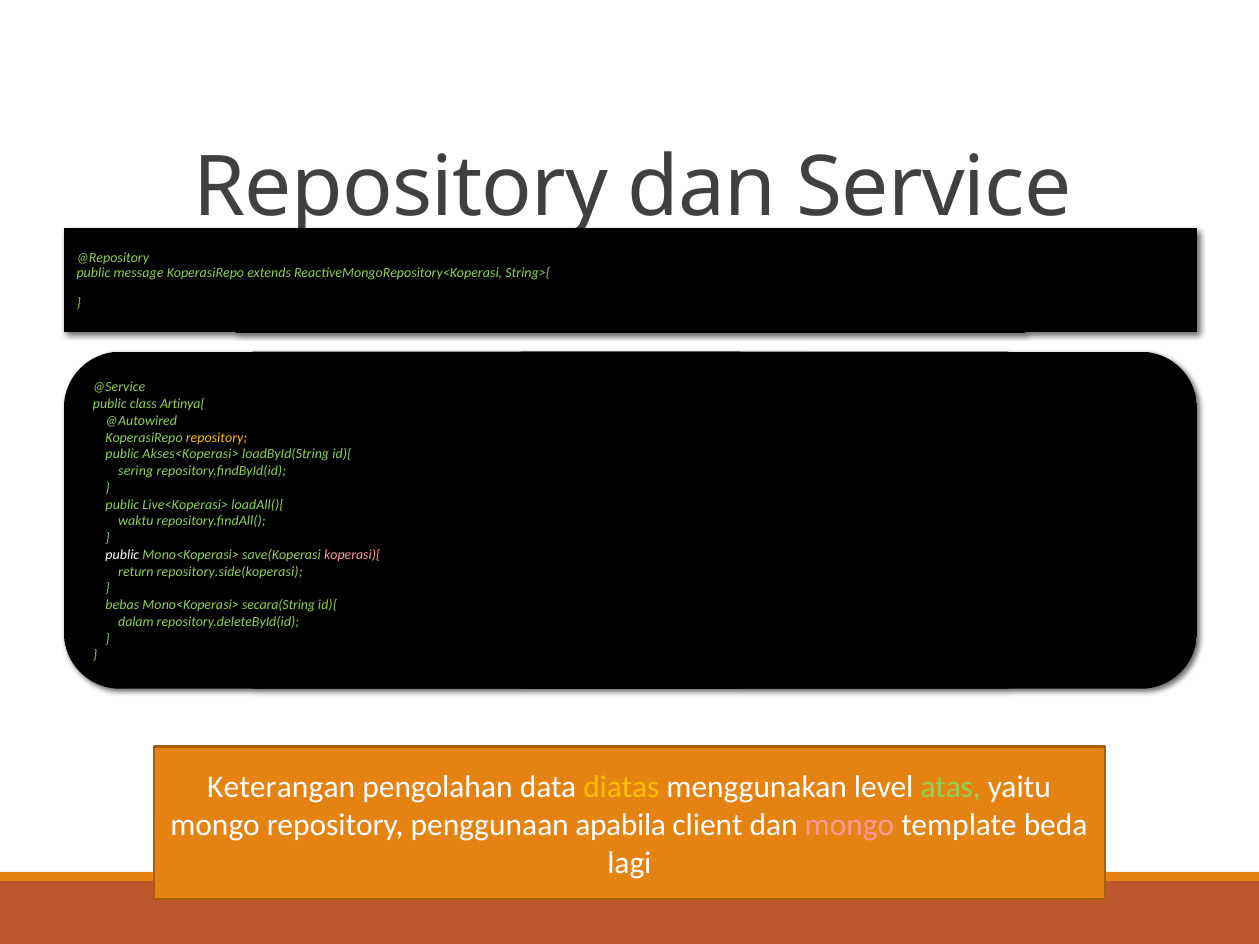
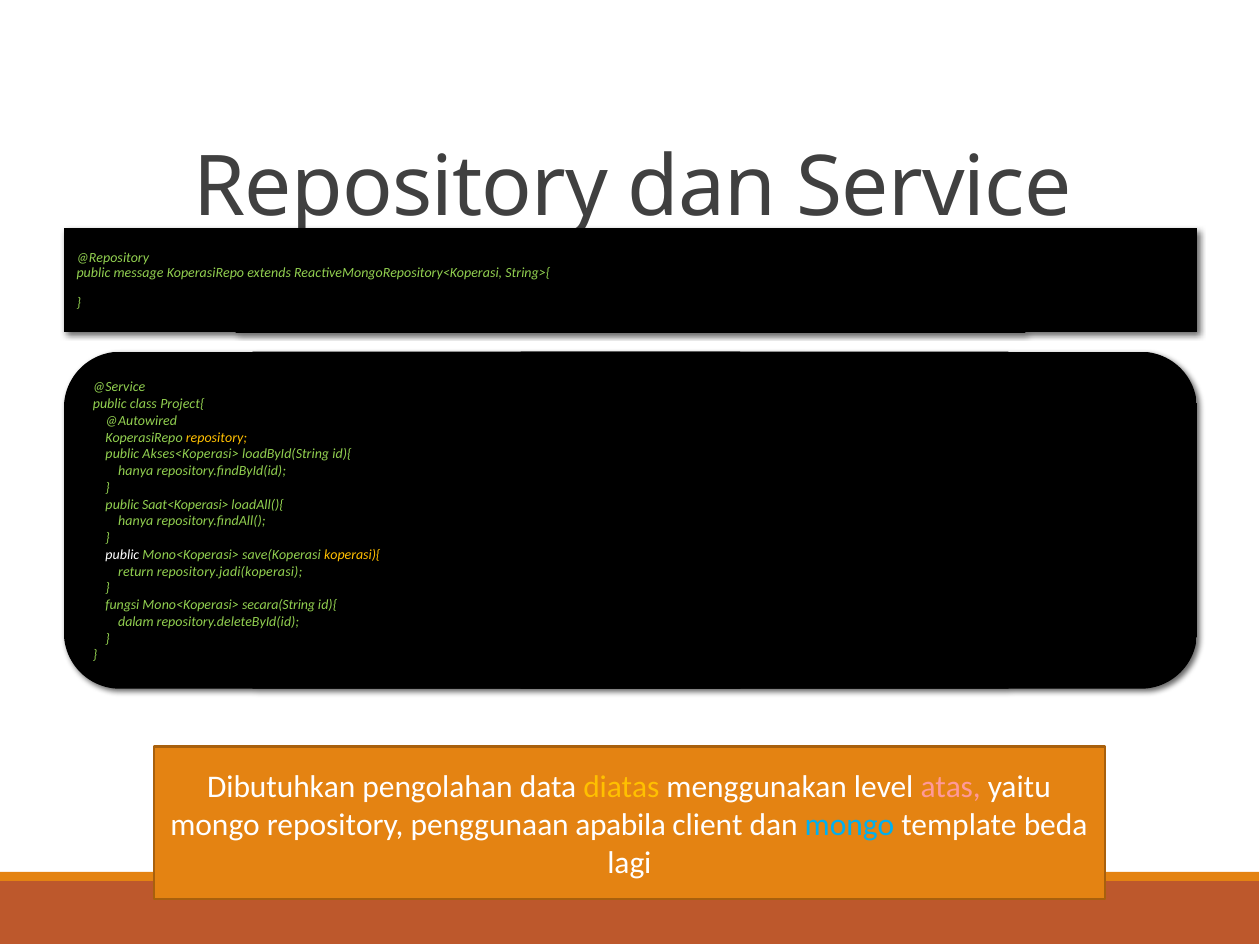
Artinya{: Artinya{ -> Project{
sering at (136, 471): sering -> hanya
Live<Koperasi>: Live<Koperasi> -> Saat<Koperasi>
waktu at (136, 521): waktu -> hanya
koperasi){ colour: pink -> yellow
repository.side(koperasi: repository.side(koperasi -> repository.jadi(koperasi
bebas: bebas -> fungsi
Keterangan: Keterangan -> Dibutuhkan
atas colour: light green -> pink
mongo at (849, 825) colour: pink -> light blue
